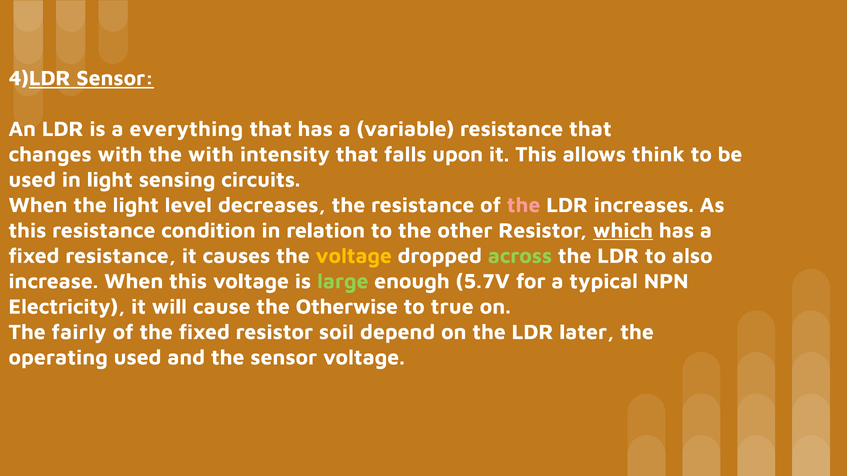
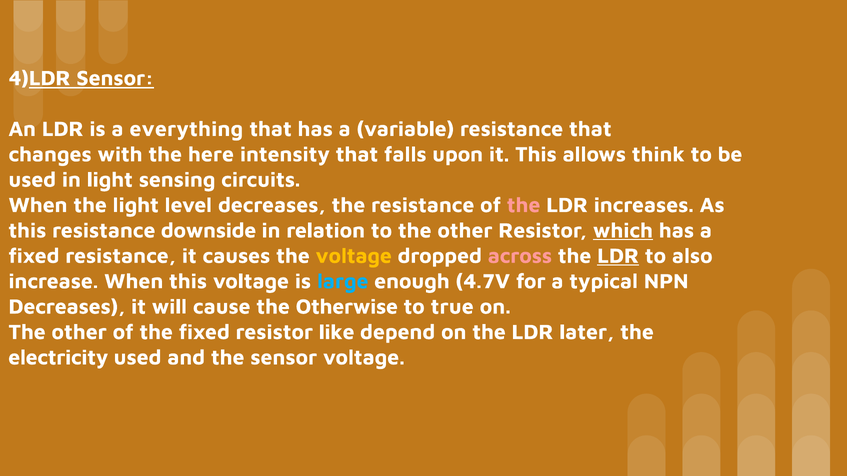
the with: with -> here
condition: condition -> downside
across colour: light green -> pink
LDR at (618, 256) underline: none -> present
large colour: light green -> light blue
5.7V: 5.7V -> 4.7V
Electricity at (67, 307): Electricity -> Decreases
fairly at (79, 332): fairly -> other
soil: soil -> like
operating: operating -> electricity
